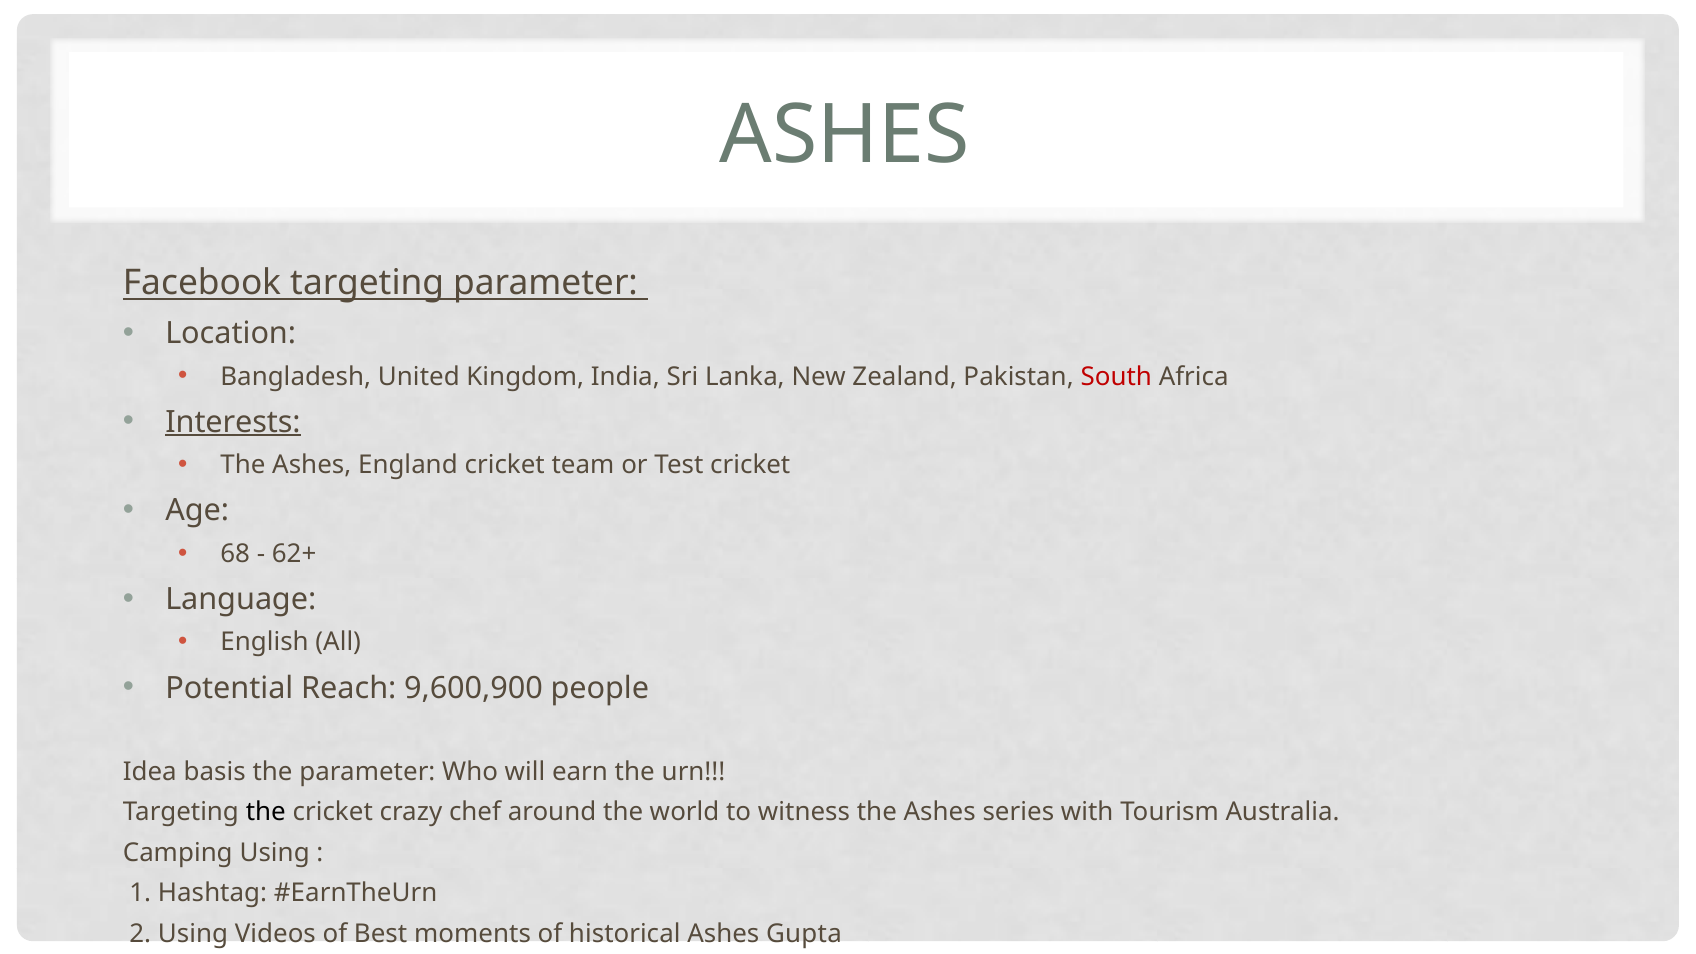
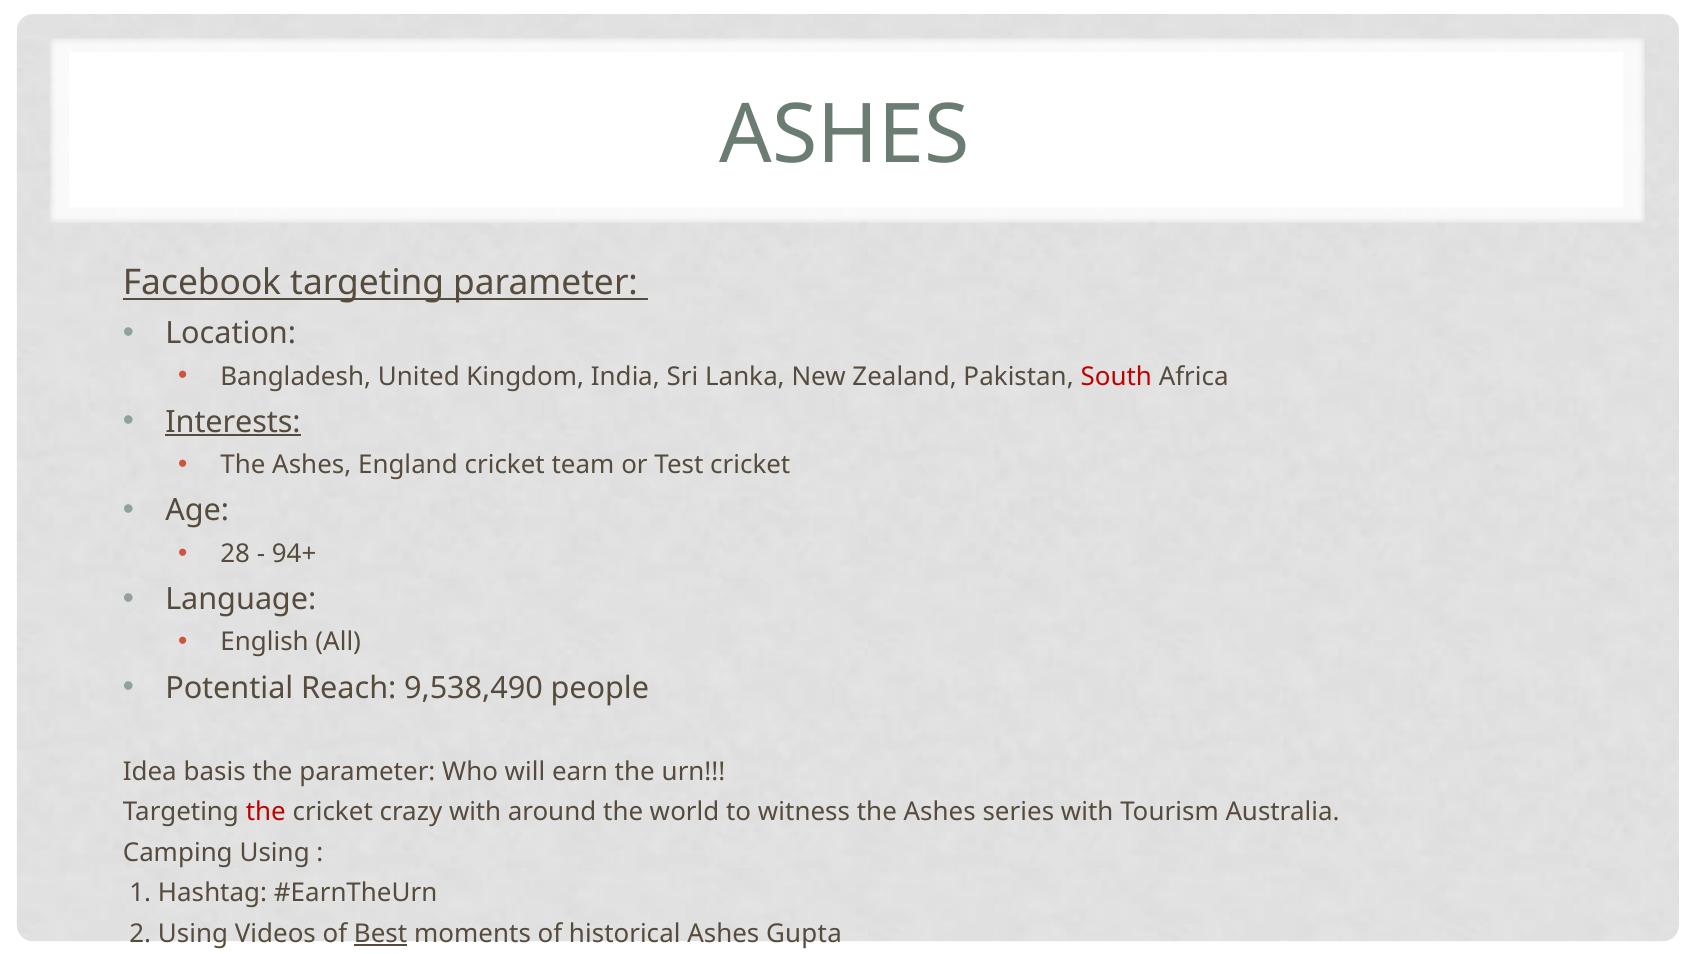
68: 68 -> 28
62+: 62+ -> 94+
9,600,900: 9,600,900 -> 9,538,490
the at (266, 812) colour: black -> red
crazy chef: chef -> with
Best underline: none -> present
